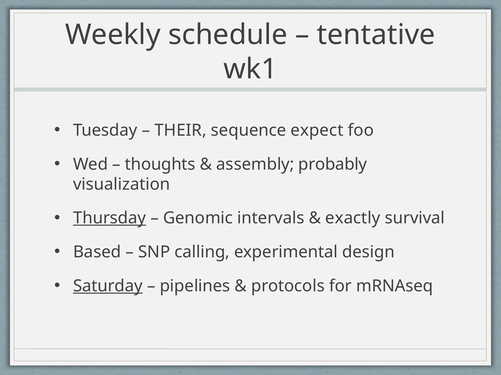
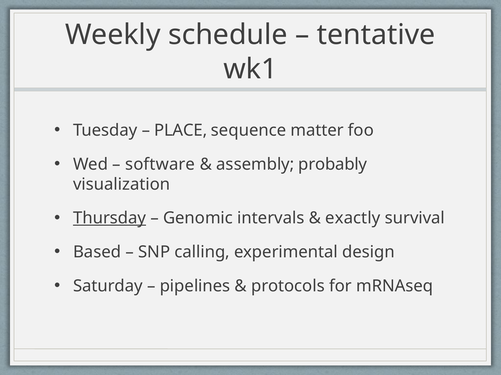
THEIR: THEIR -> PLACE
expect: expect -> matter
thoughts: thoughts -> software
Saturday underline: present -> none
